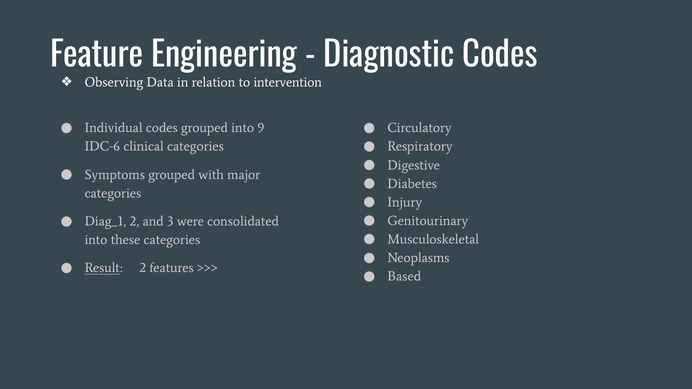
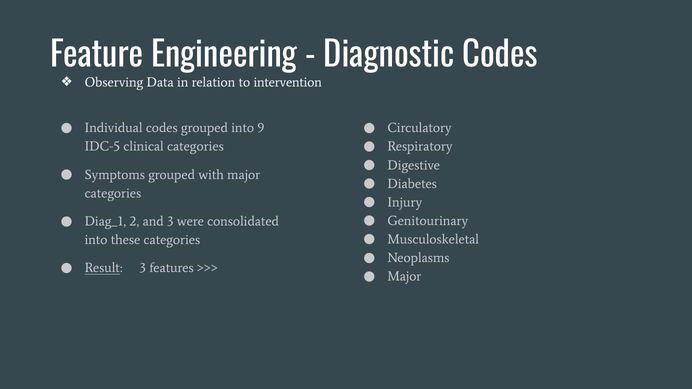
IDC-6: IDC-6 -> IDC-5
Result 2: 2 -> 3
Based at (404, 277): Based -> Major
